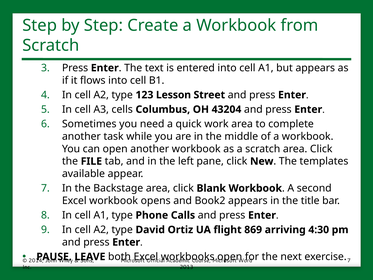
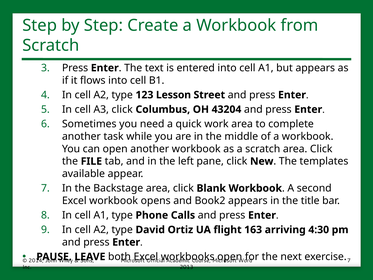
A3 cells: cells -> click
869: 869 -> 163
